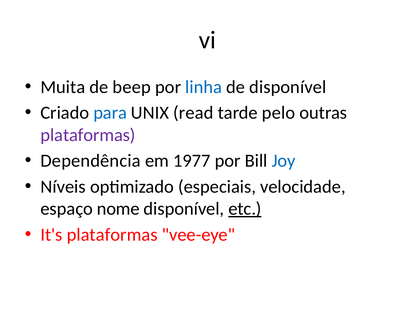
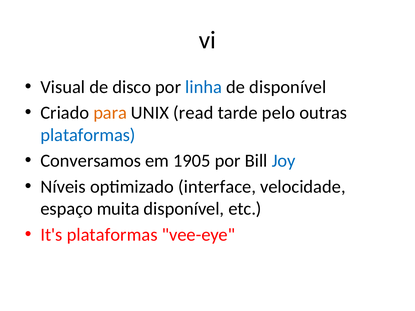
Muita: Muita -> Visual
beep: beep -> disco
para colour: blue -> orange
plataformas at (88, 135) colour: purple -> blue
Dependência: Dependência -> Conversamos
1977: 1977 -> 1905
especiais: especiais -> interface
nome: nome -> muita
etc underline: present -> none
